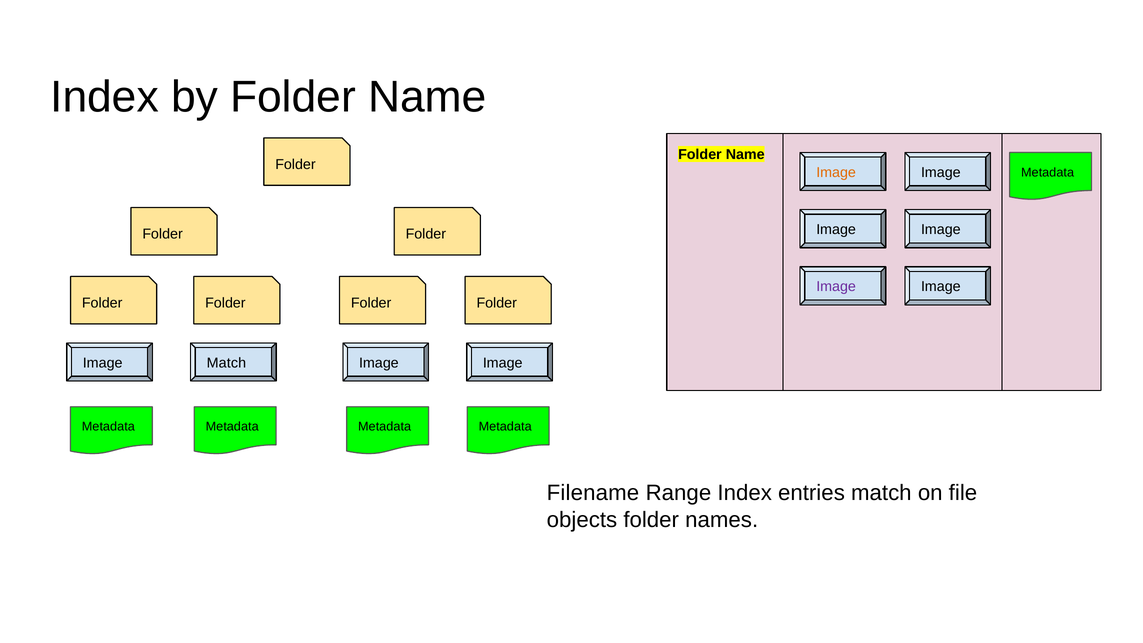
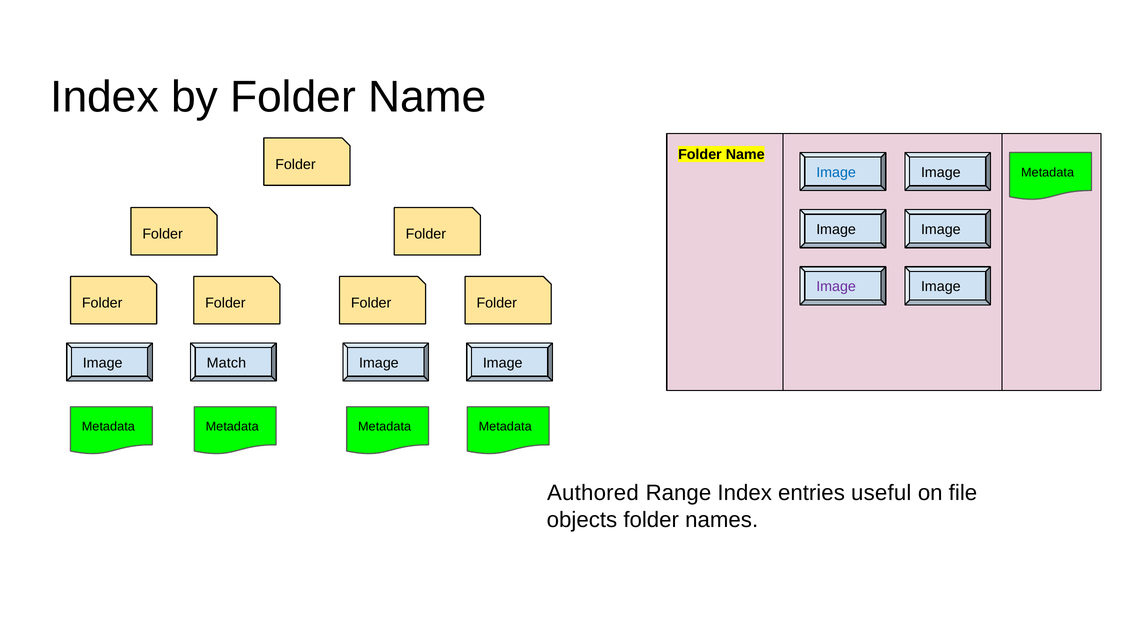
Image at (836, 172) colour: orange -> blue
Filename: Filename -> Authored
entries match: match -> useful
